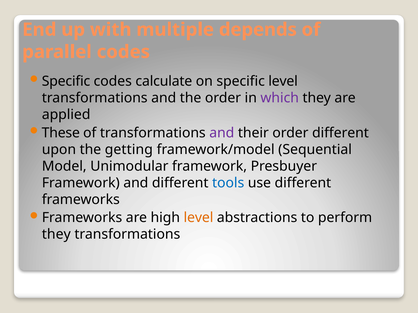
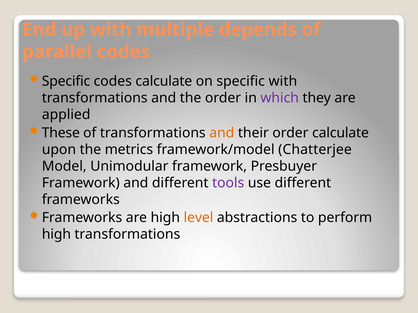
specific level: level -> with
and at (222, 133) colour: purple -> orange
order different: different -> calculate
getting: getting -> metrics
Sequential: Sequential -> Chatterjee
tools colour: blue -> purple
they at (56, 235): they -> high
